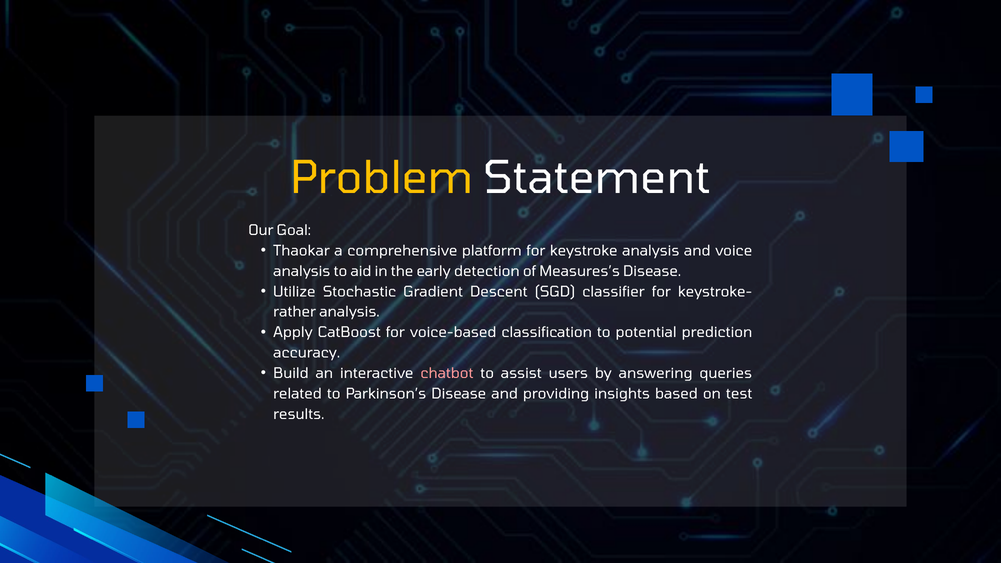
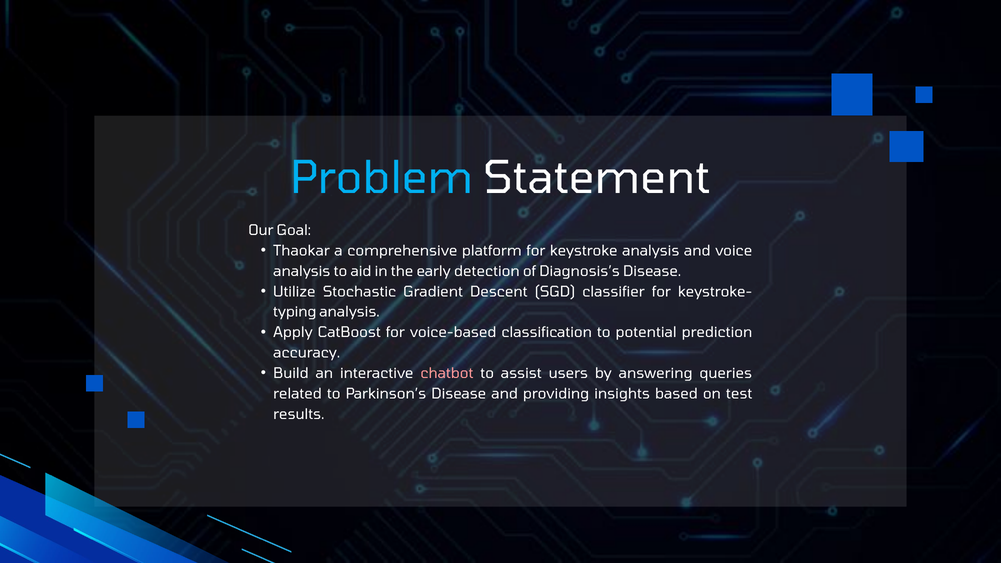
Problem colour: yellow -> light blue
Measures’s: Measures’s -> Diagnosis’s
rather: rather -> typing
